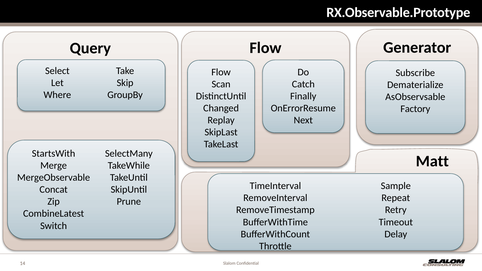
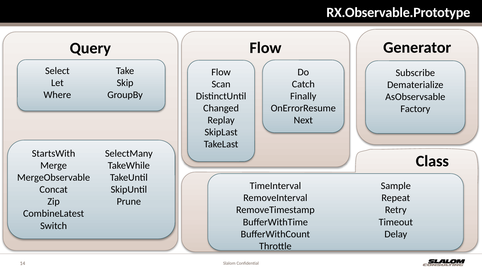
Matt: Matt -> Class
